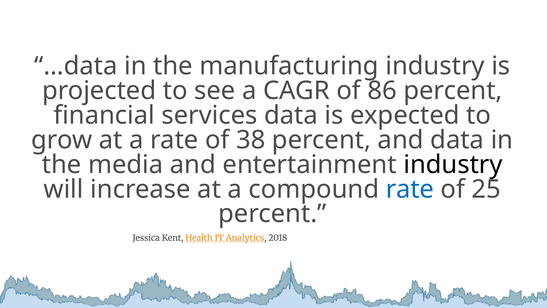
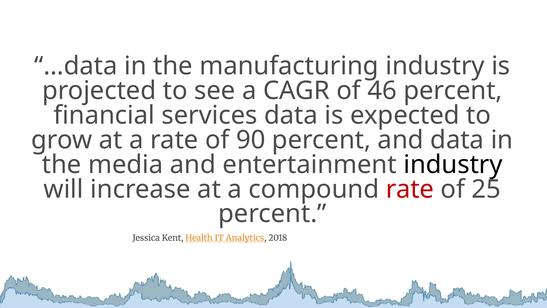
86: 86 -> 46
38: 38 -> 90
rate at (410, 189) colour: blue -> red
